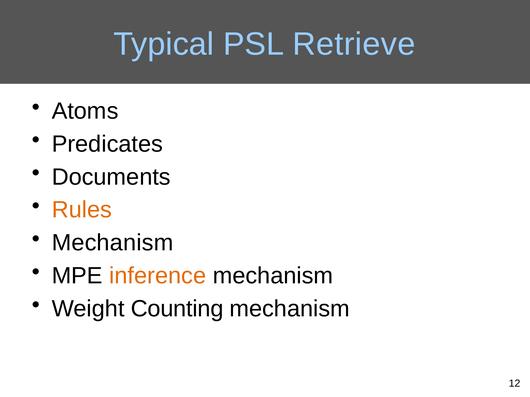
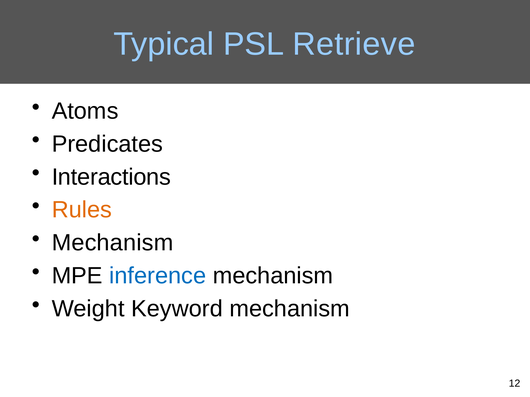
Documents: Documents -> Interactions
inference colour: orange -> blue
Counting: Counting -> Keyword
